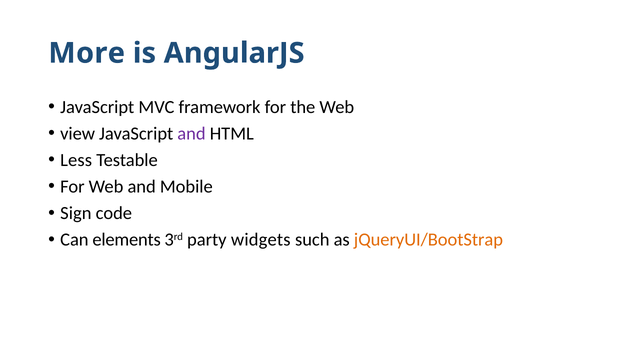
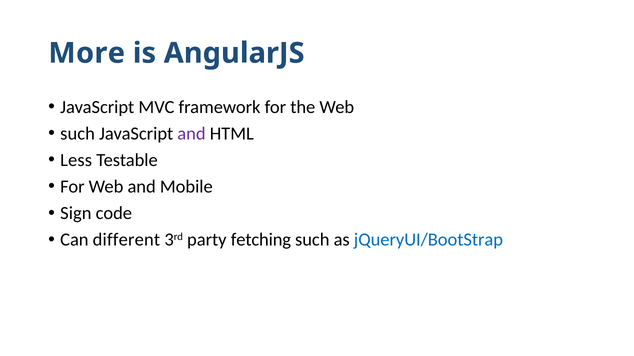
view at (78, 134): view -> such
elements: elements -> different
widgets: widgets -> fetching
jQueryUI/BootStrap colour: orange -> blue
